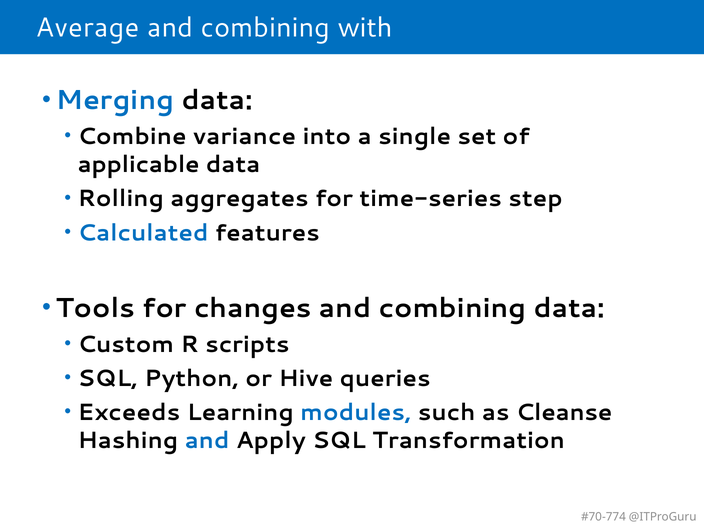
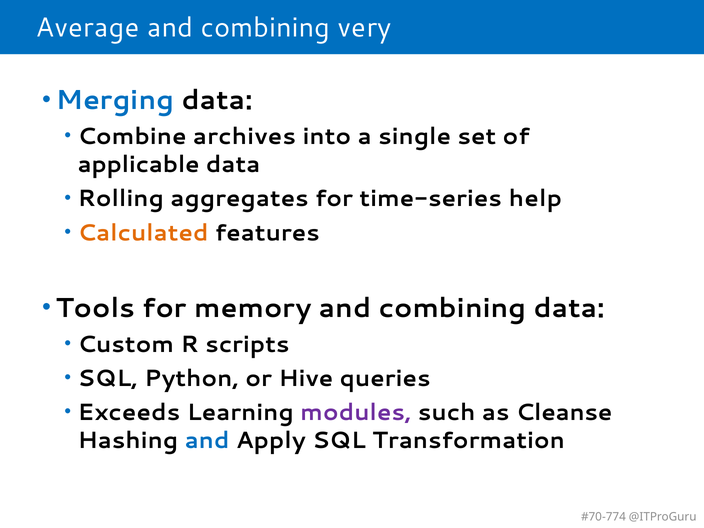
with: with -> very
variance: variance -> archives
step: step -> help
Calculated colour: blue -> orange
changes: changes -> memory
modules colour: blue -> purple
